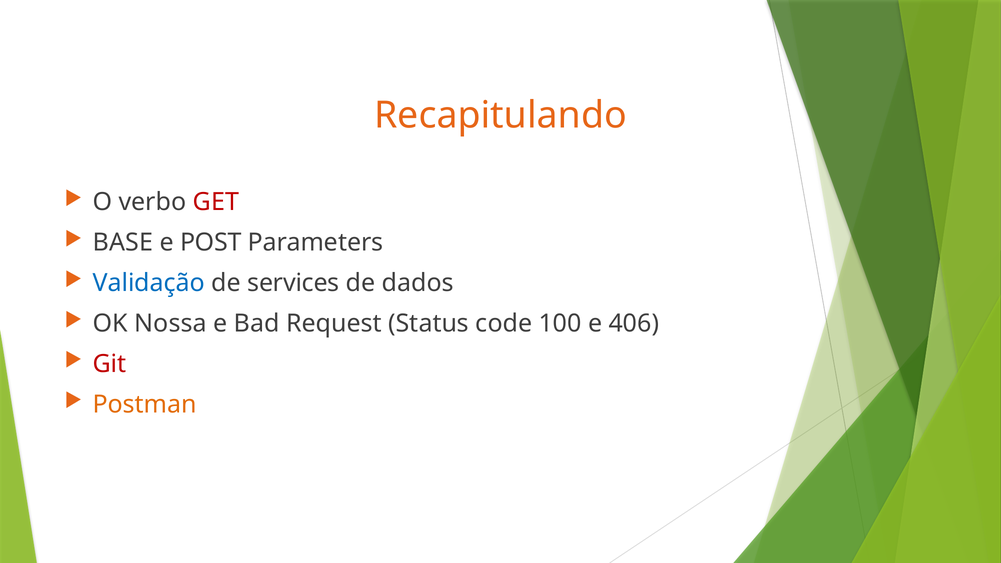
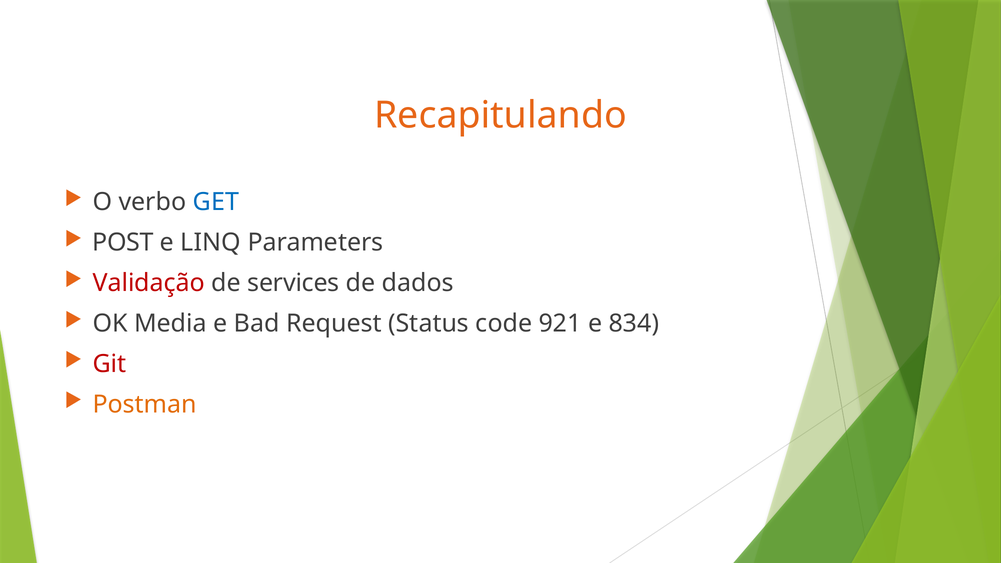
GET colour: red -> blue
BASE: BASE -> POST
POST: POST -> LINQ
Validação colour: blue -> red
Nossa: Nossa -> Media
100: 100 -> 921
406: 406 -> 834
